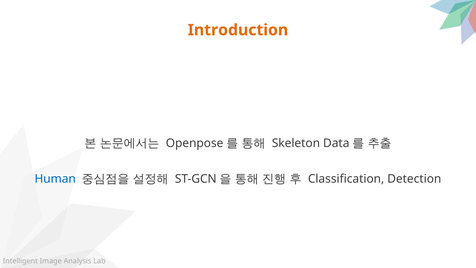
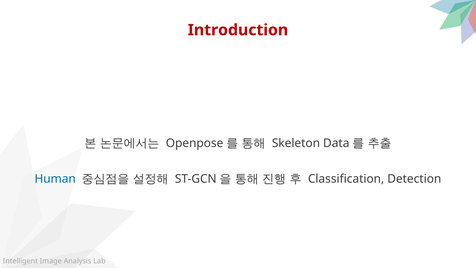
Introduction colour: orange -> red
